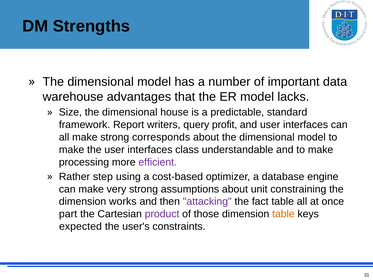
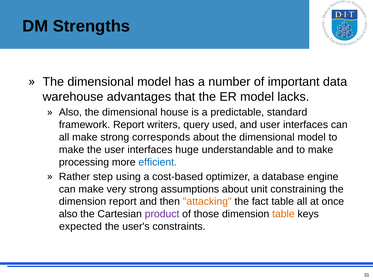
Size at (70, 112): Size -> Also
profit: profit -> used
class: class -> huge
efficient colour: purple -> blue
dimension works: works -> report
attacking colour: purple -> orange
part at (68, 214): part -> also
